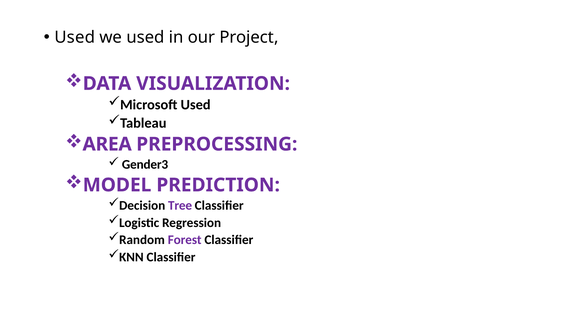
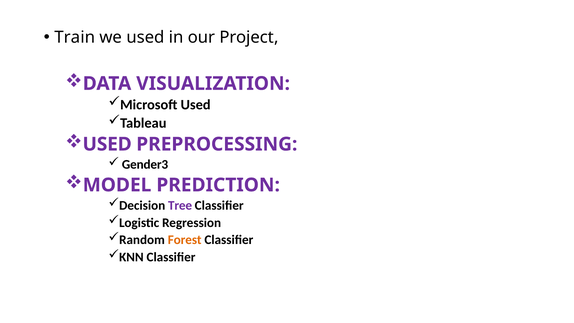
Used at (75, 37): Used -> Train
AREA at (107, 144): AREA -> USED
Forest colour: purple -> orange
